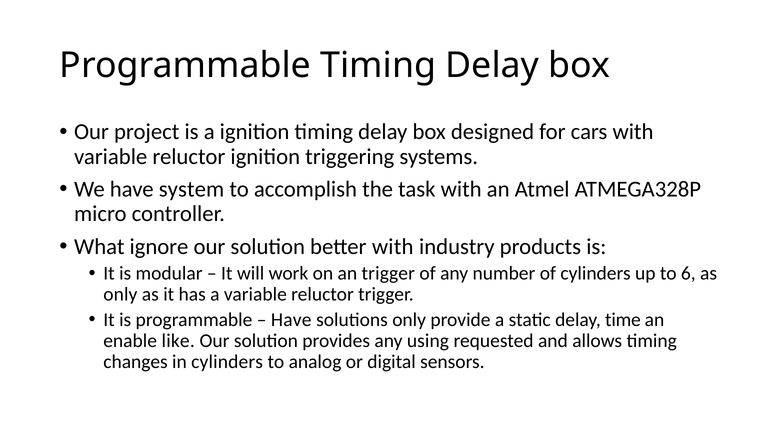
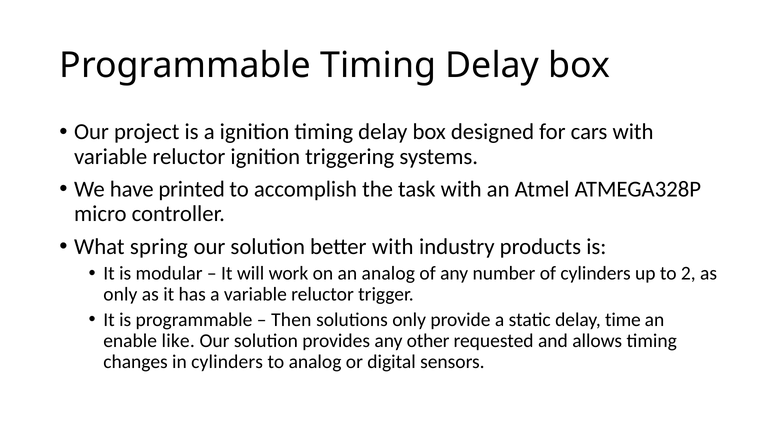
system: system -> printed
ignore: ignore -> spring
an trigger: trigger -> analog
6: 6 -> 2
Have at (291, 319): Have -> Then
using: using -> other
